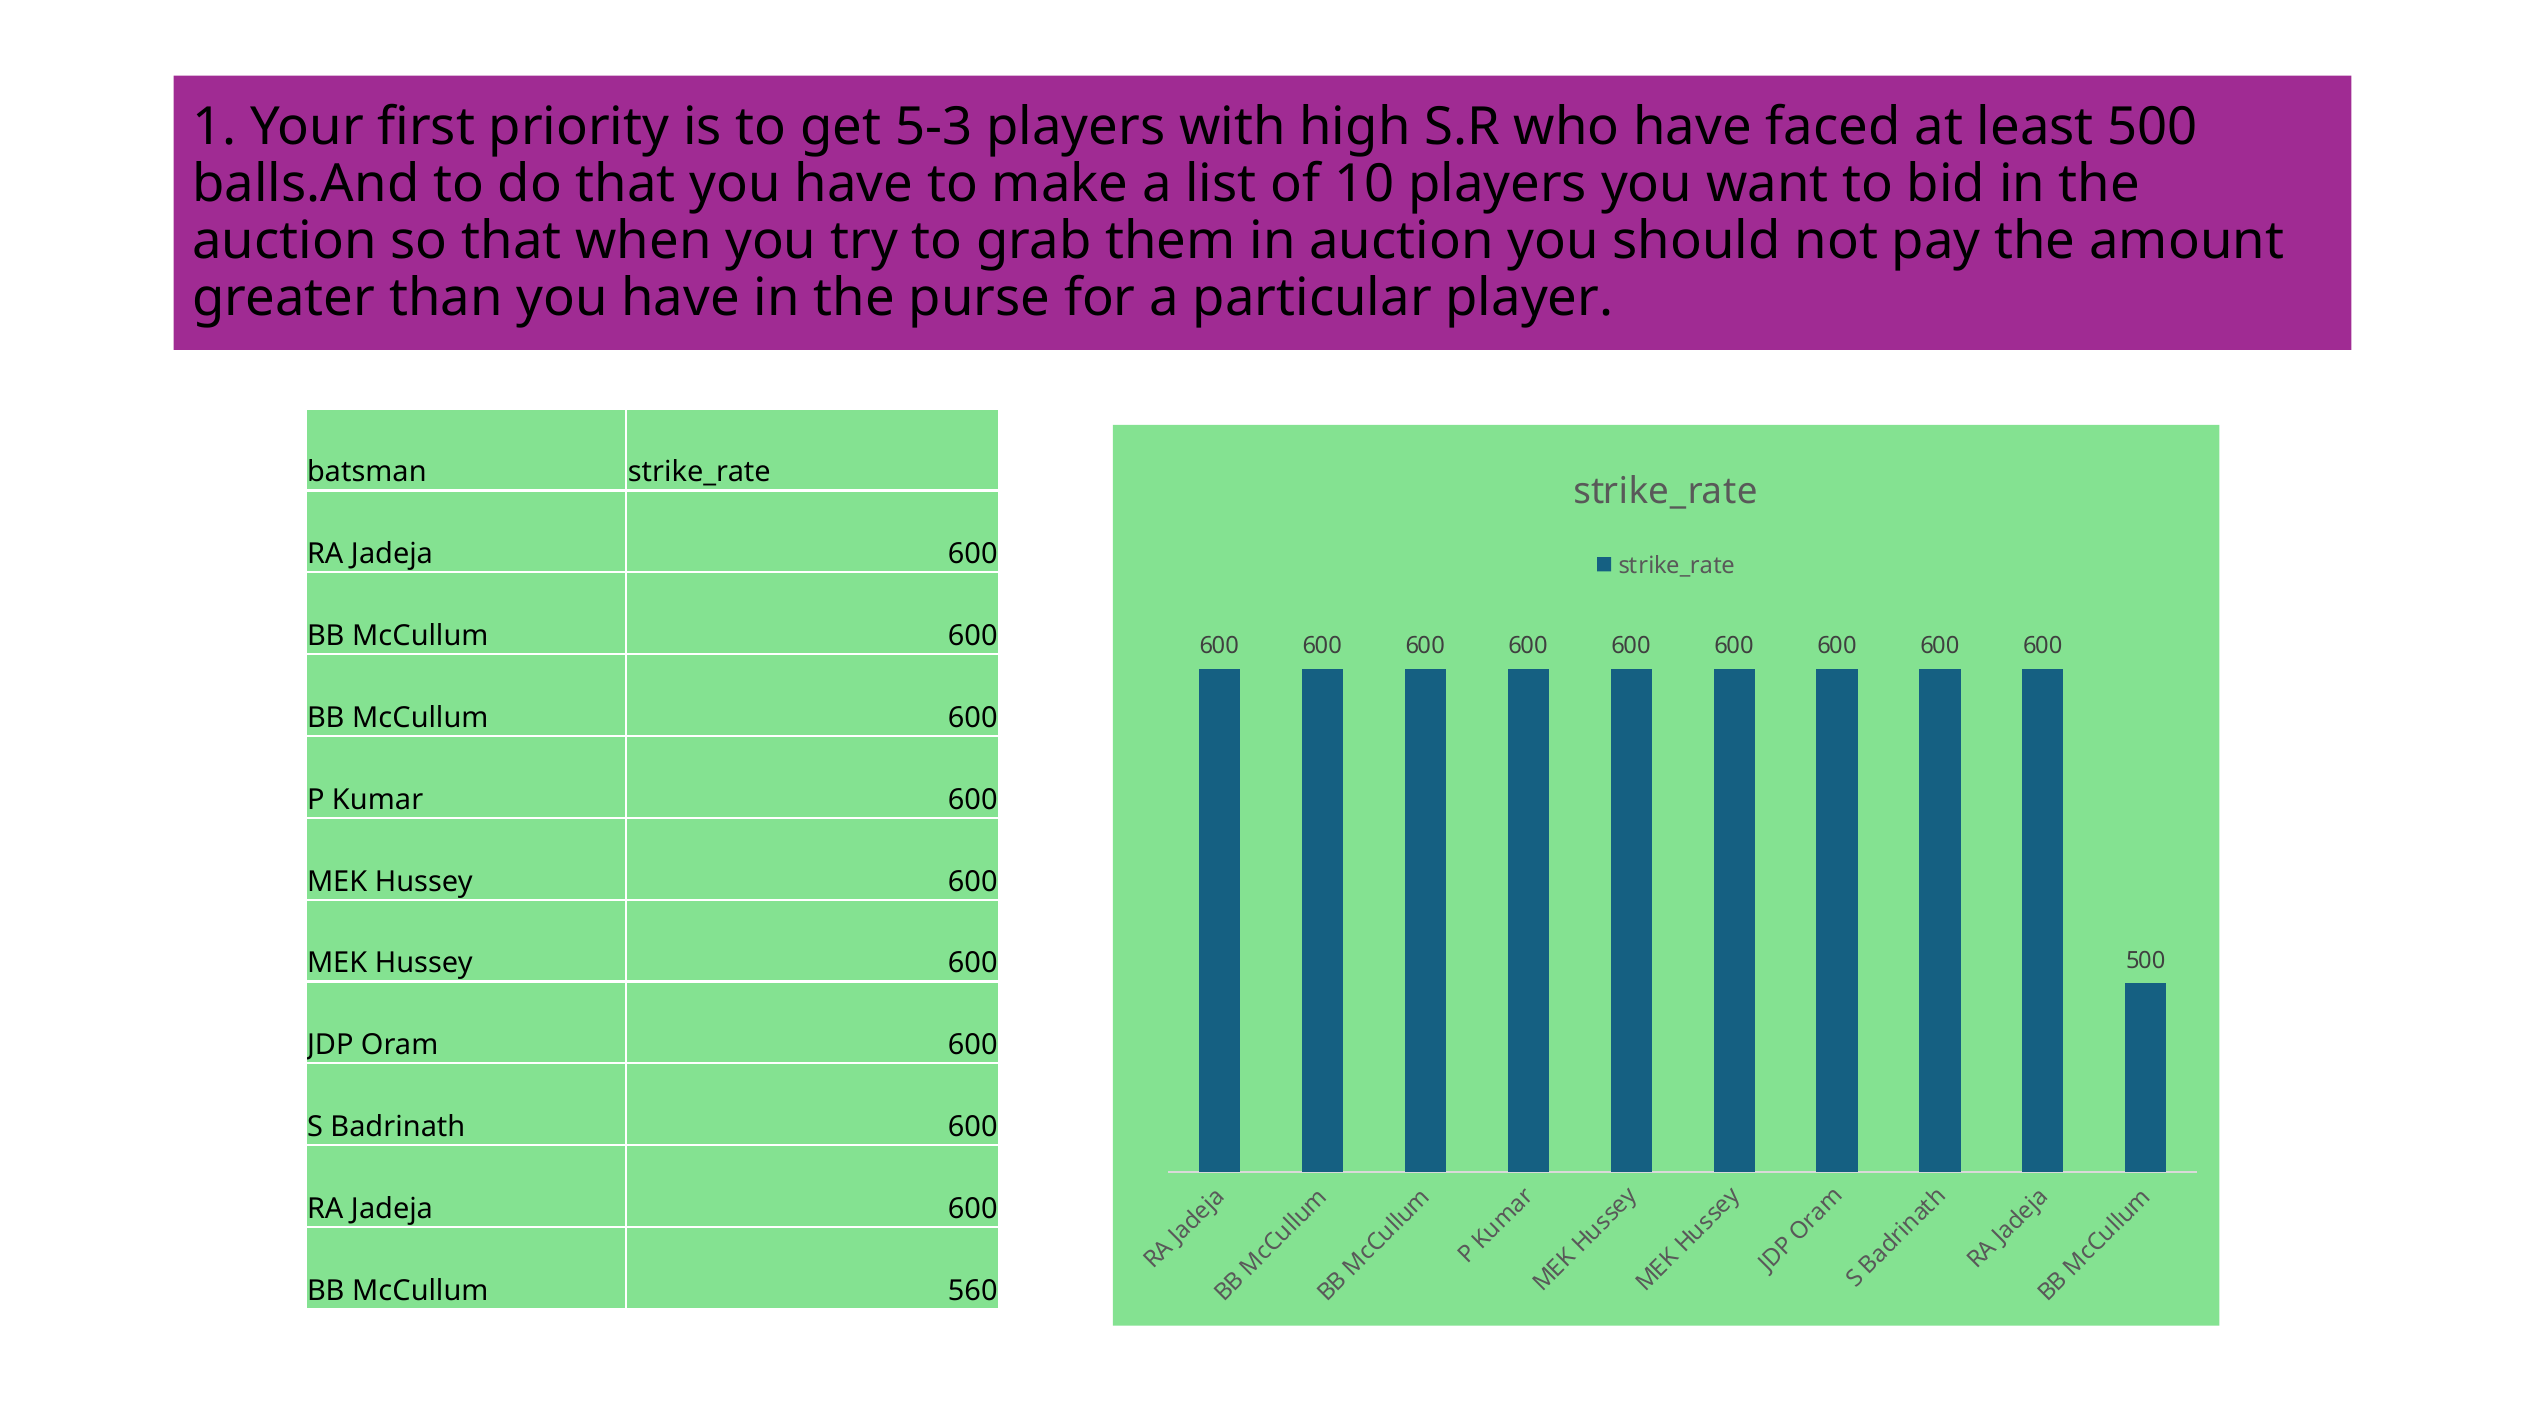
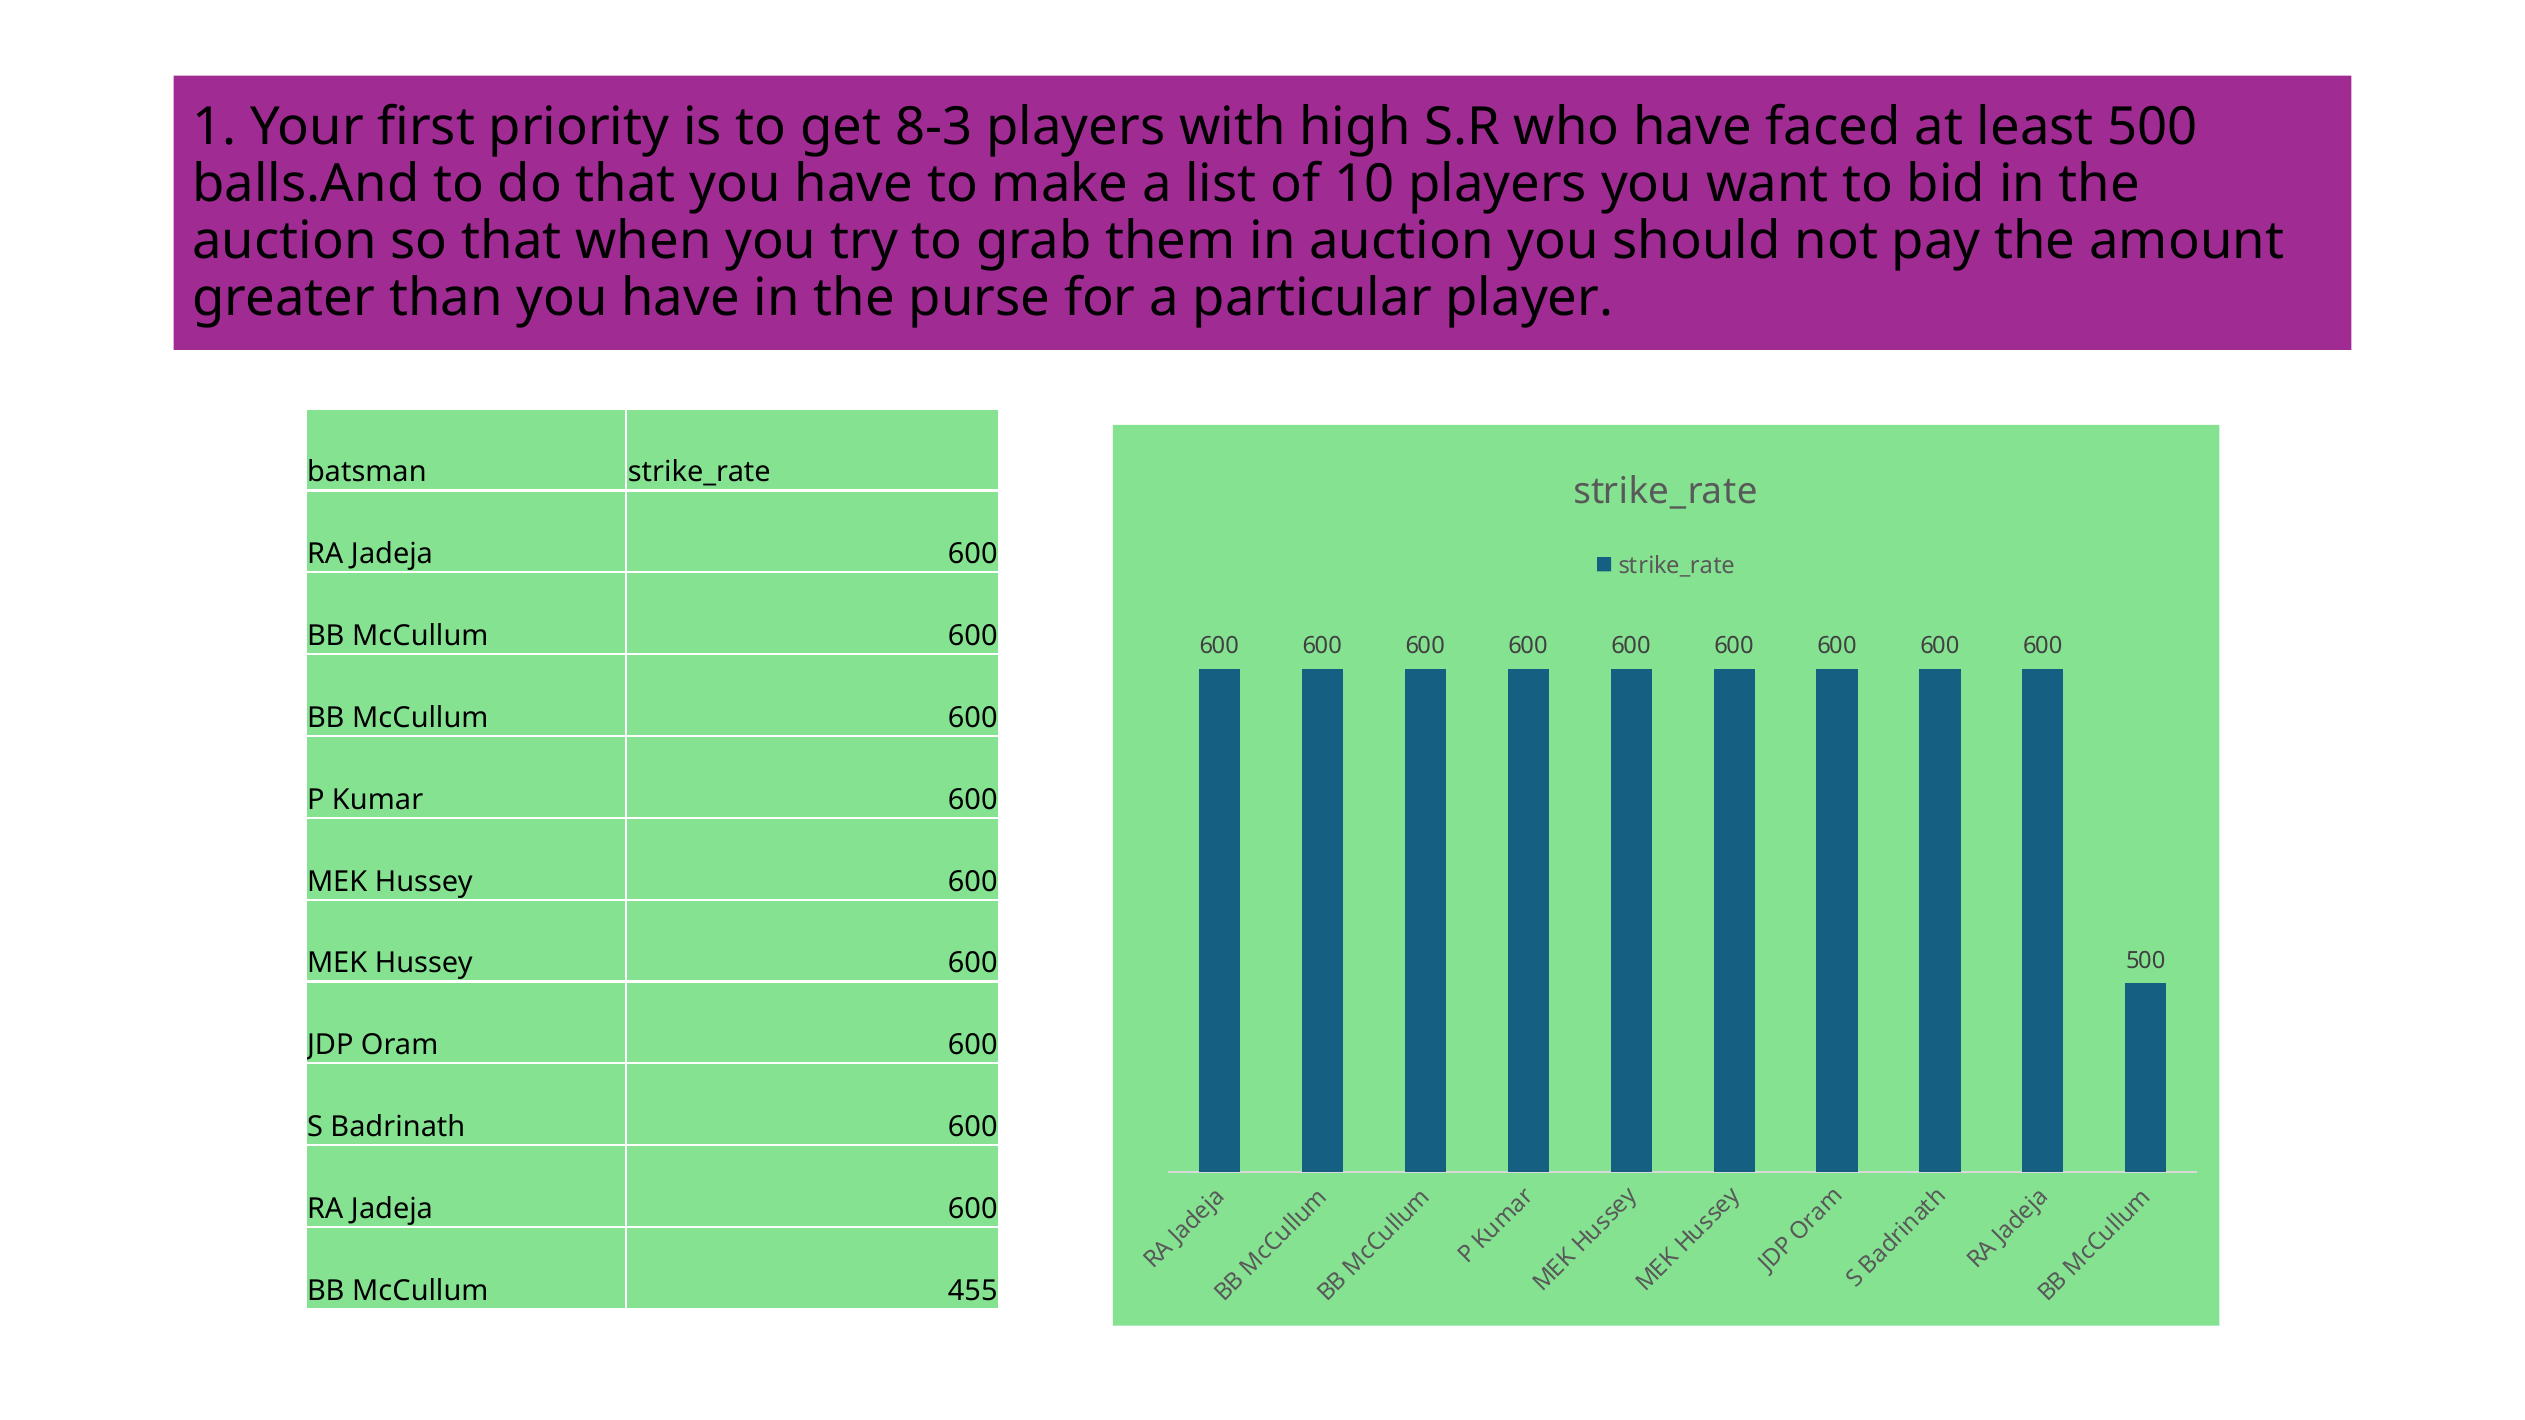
5-3: 5-3 -> 8-3
560: 560 -> 455
